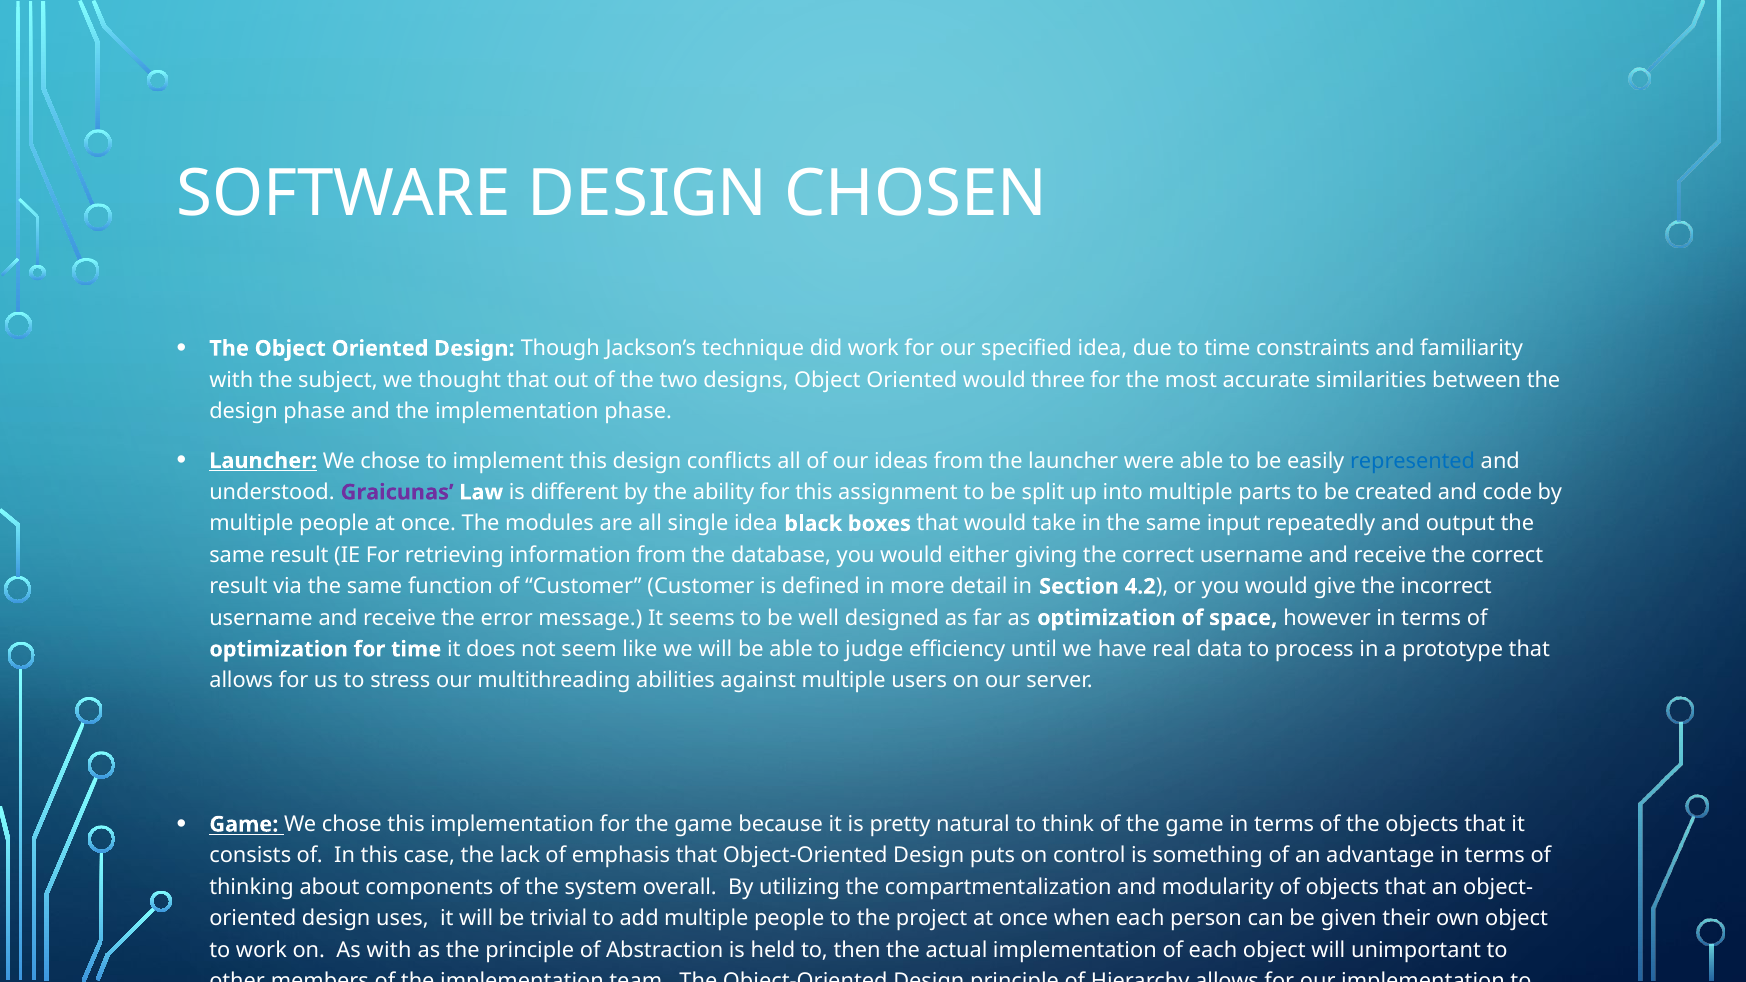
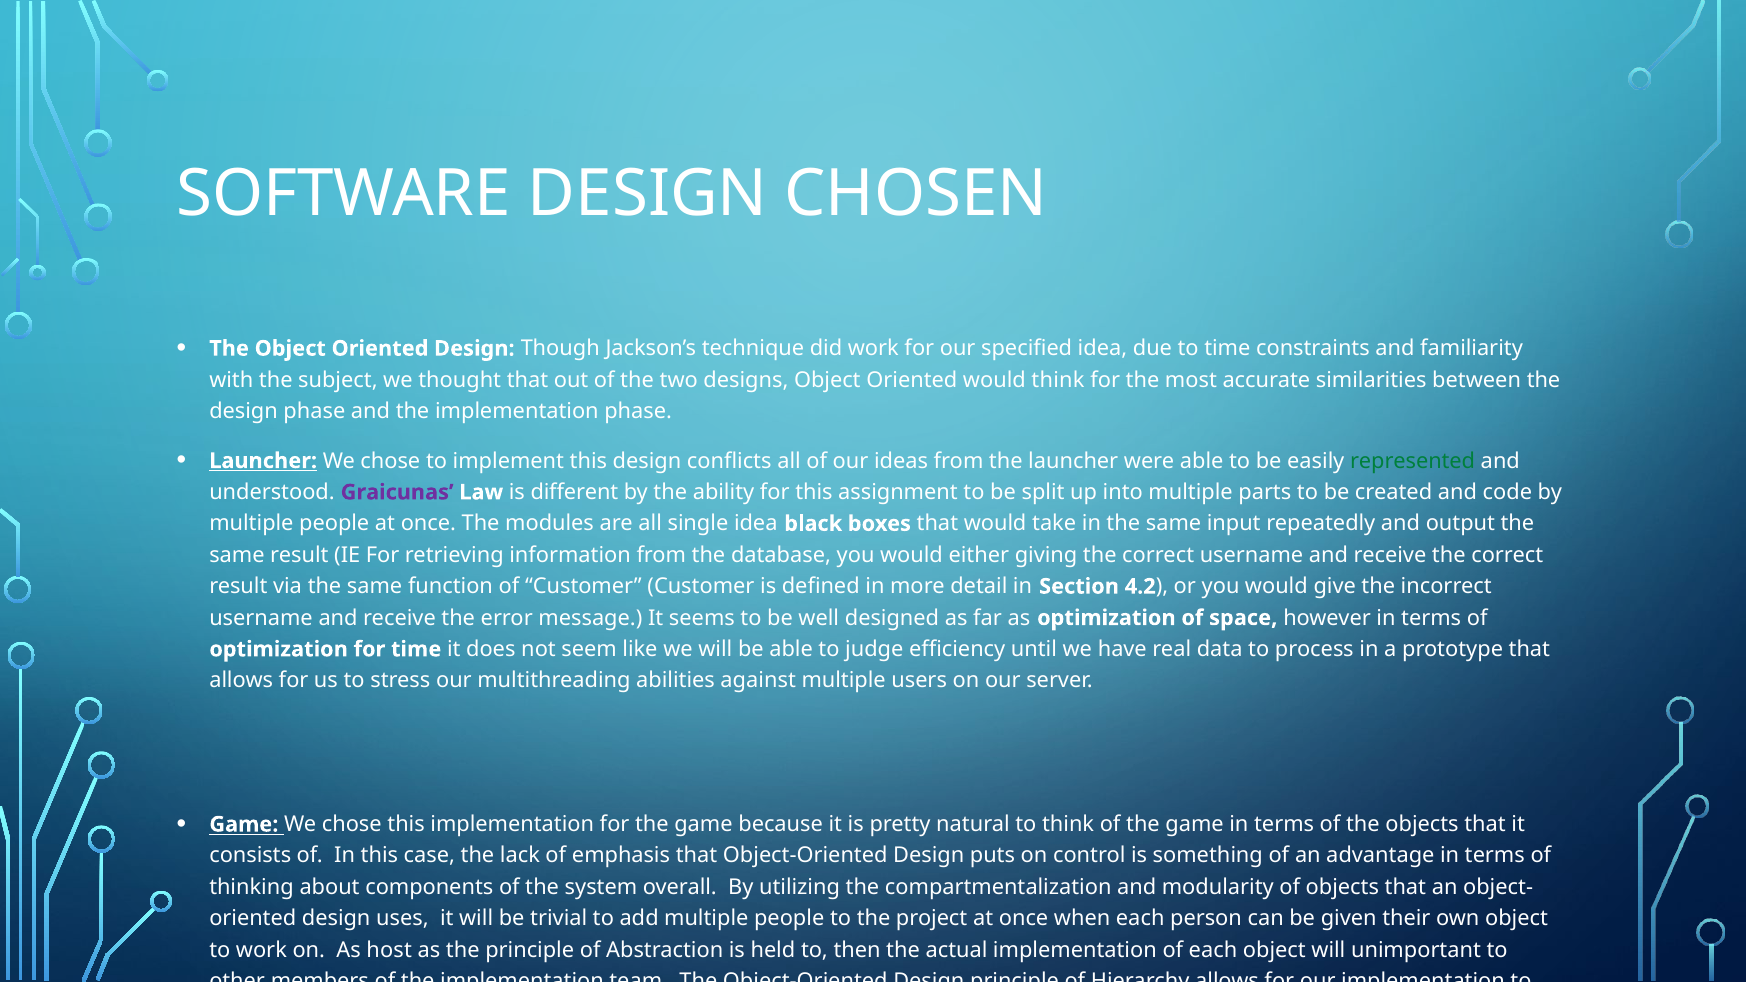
would three: three -> think
represented colour: blue -> green
As with: with -> host
